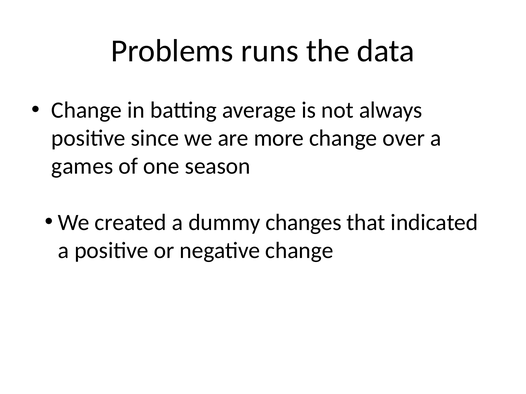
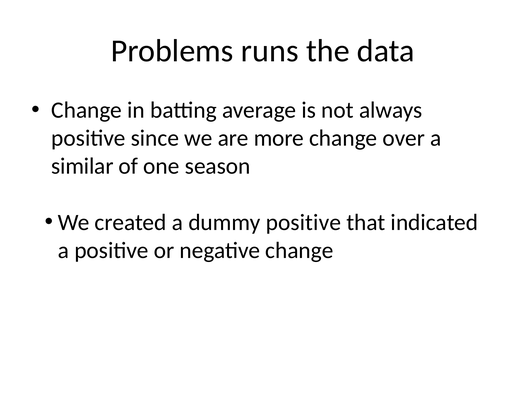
games: games -> similar
dummy changes: changes -> positive
